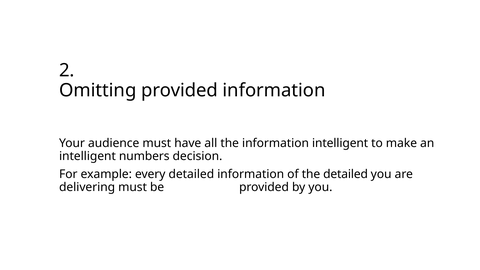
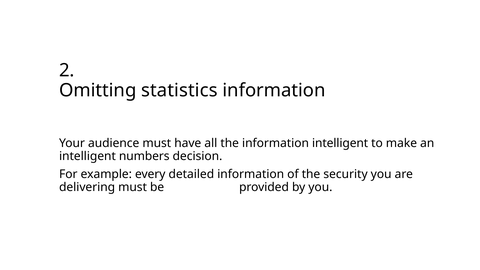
Omitting provided: provided -> statistics
the detailed: detailed -> security
